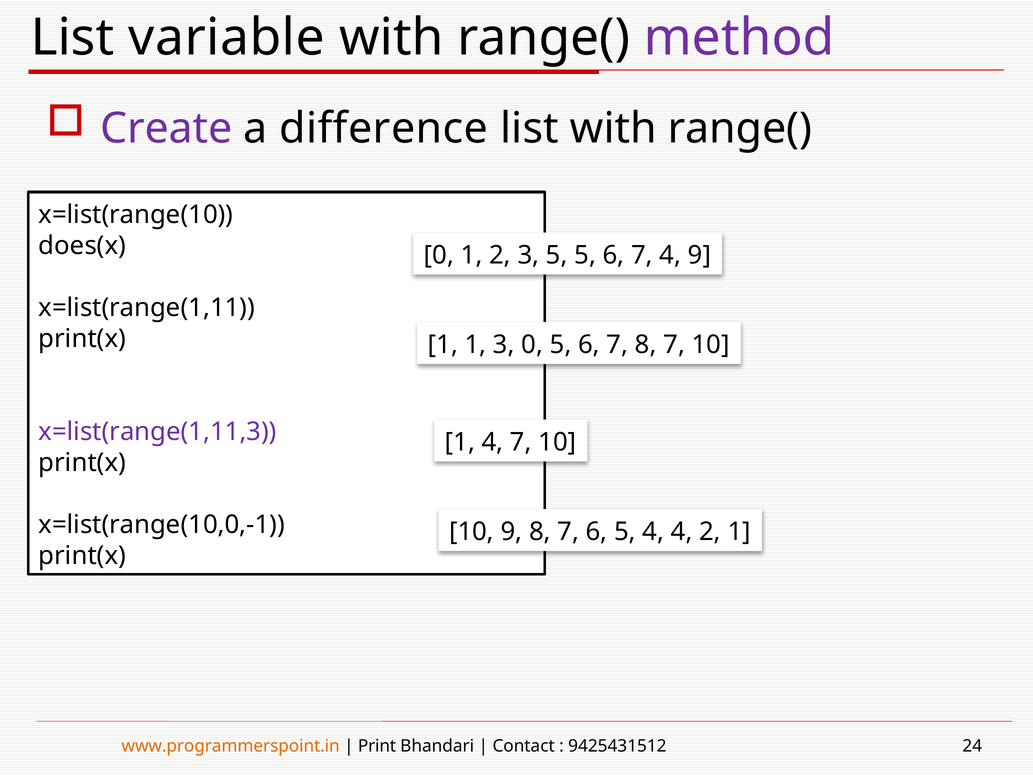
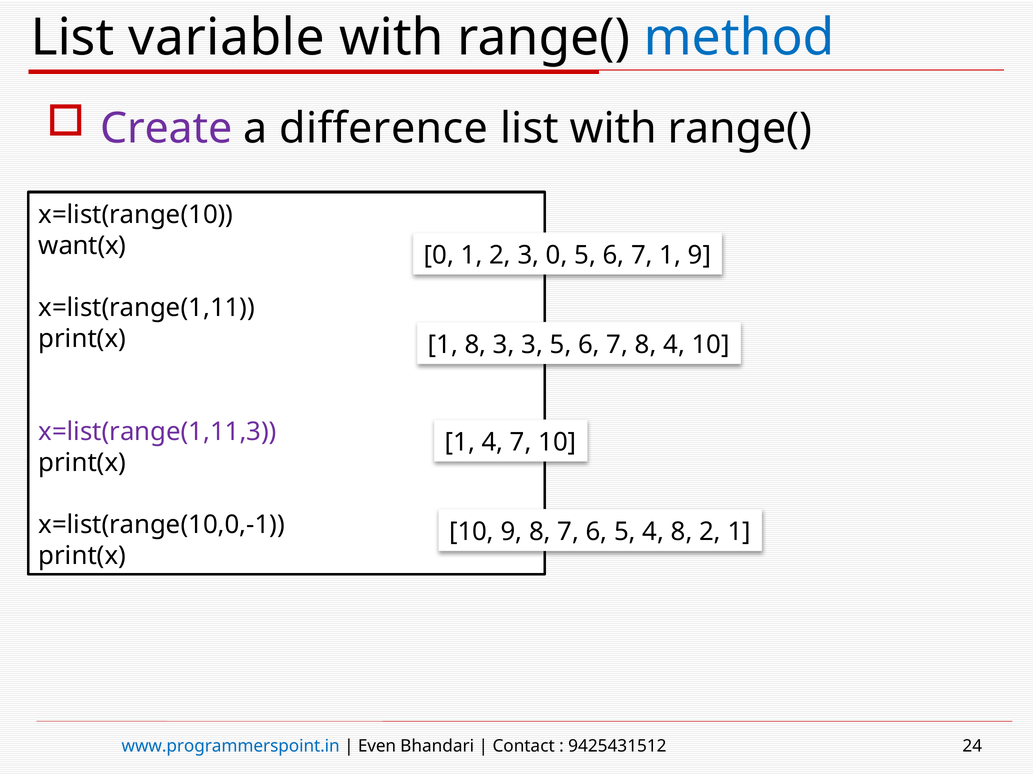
method colour: purple -> blue
does(x: does(x -> want(x
3 5: 5 -> 0
7 4: 4 -> 1
1 1: 1 -> 8
3 0: 0 -> 3
7 8 7: 7 -> 4
4 4: 4 -> 8
www.programmerspoint.in colour: orange -> blue
Print: Print -> Even
